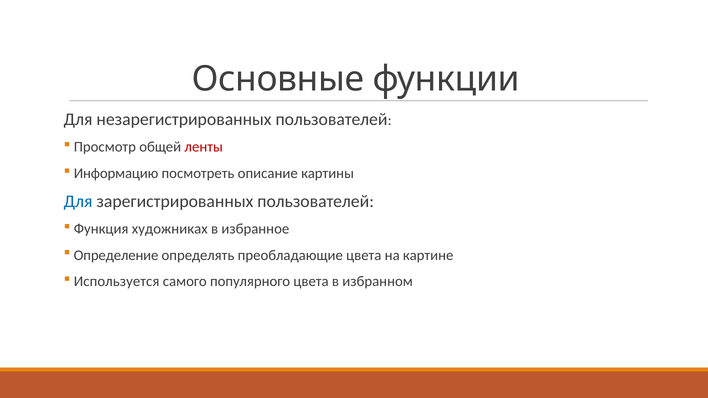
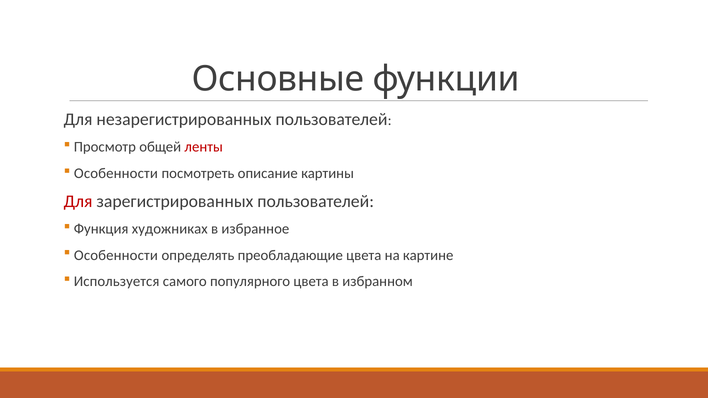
Информацию at (116, 173): Информацию -> Особенности
Для at (78, 201) colour: blue -> red
Определение at (116, 255): Определение -> Особенности
